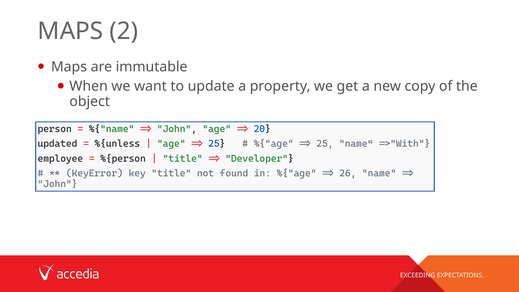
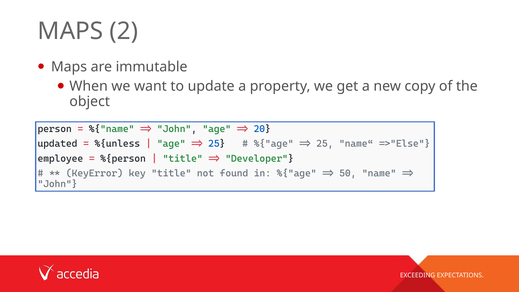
=>"With: =>"With -> =>"Else
26: 26 -> 50
